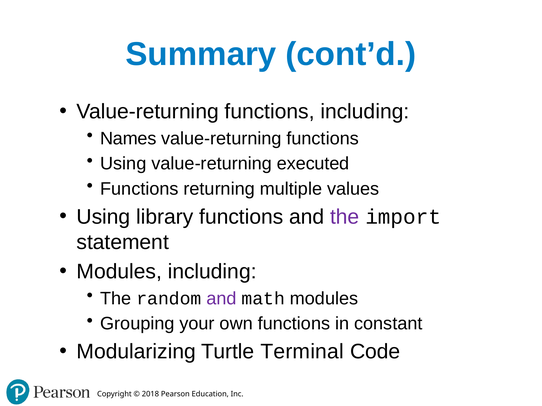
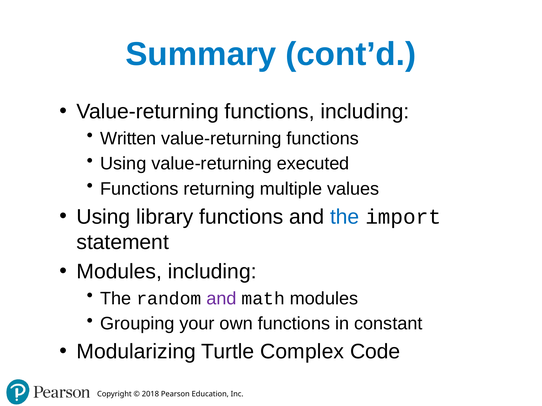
Names: Names -> Written
the at (345, 217) colour: purple -> blue
Terminal: Terminal -> Complex
